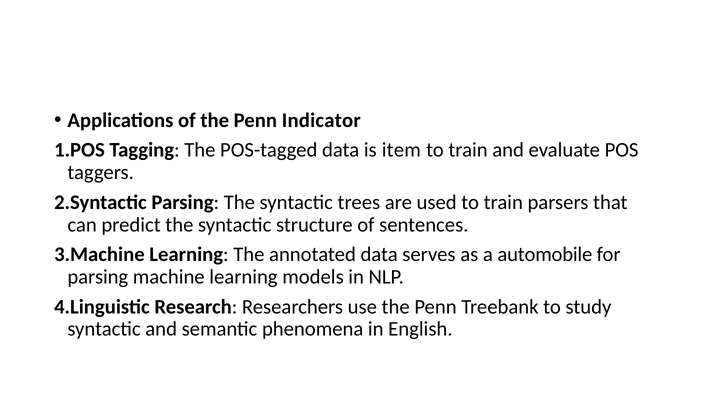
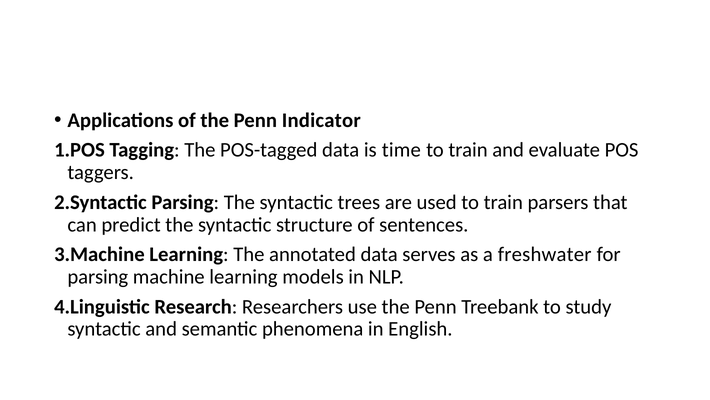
item: item -> time
automobile: automobile -> freshwater
